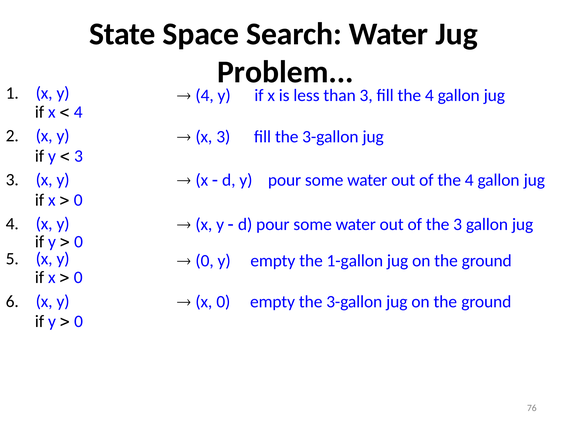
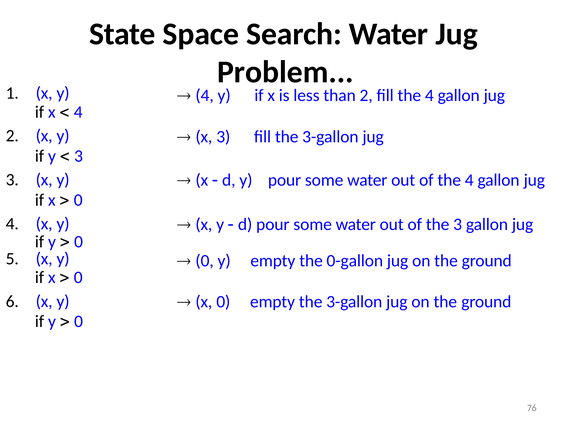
than 3: 3 -> 2
1-gallon: 1-gallon -> 0-gallon
